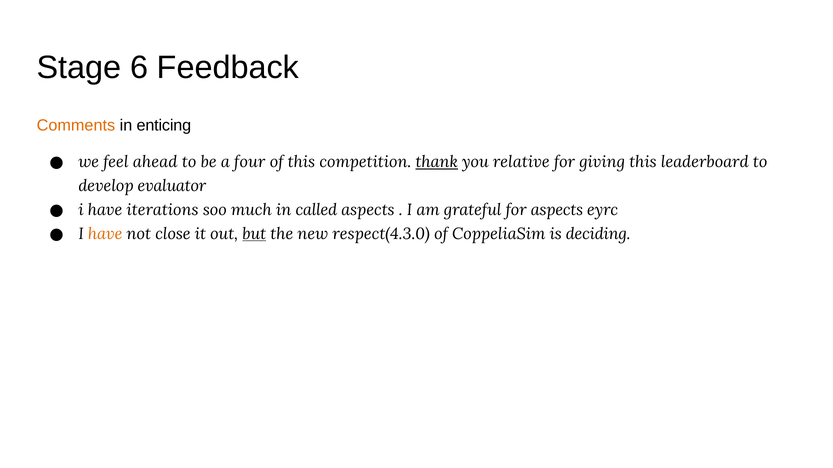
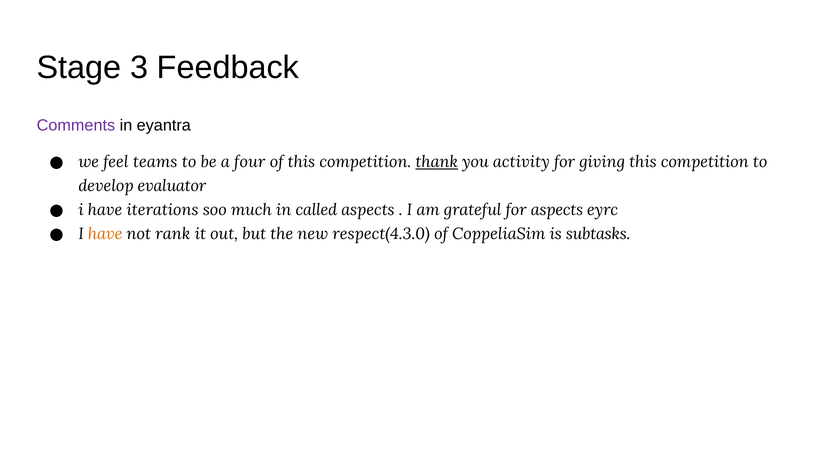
6: 6 -> 3
Comments colour: orange -> purple
enticing: enticing -> eyantra
ahead: ahead -> teams
relative: relative -> activity
giving this leaderboard: leaderboard -> competition
close: close -> rank
but underline: present -> none
deciding: deciding -> subtasks
